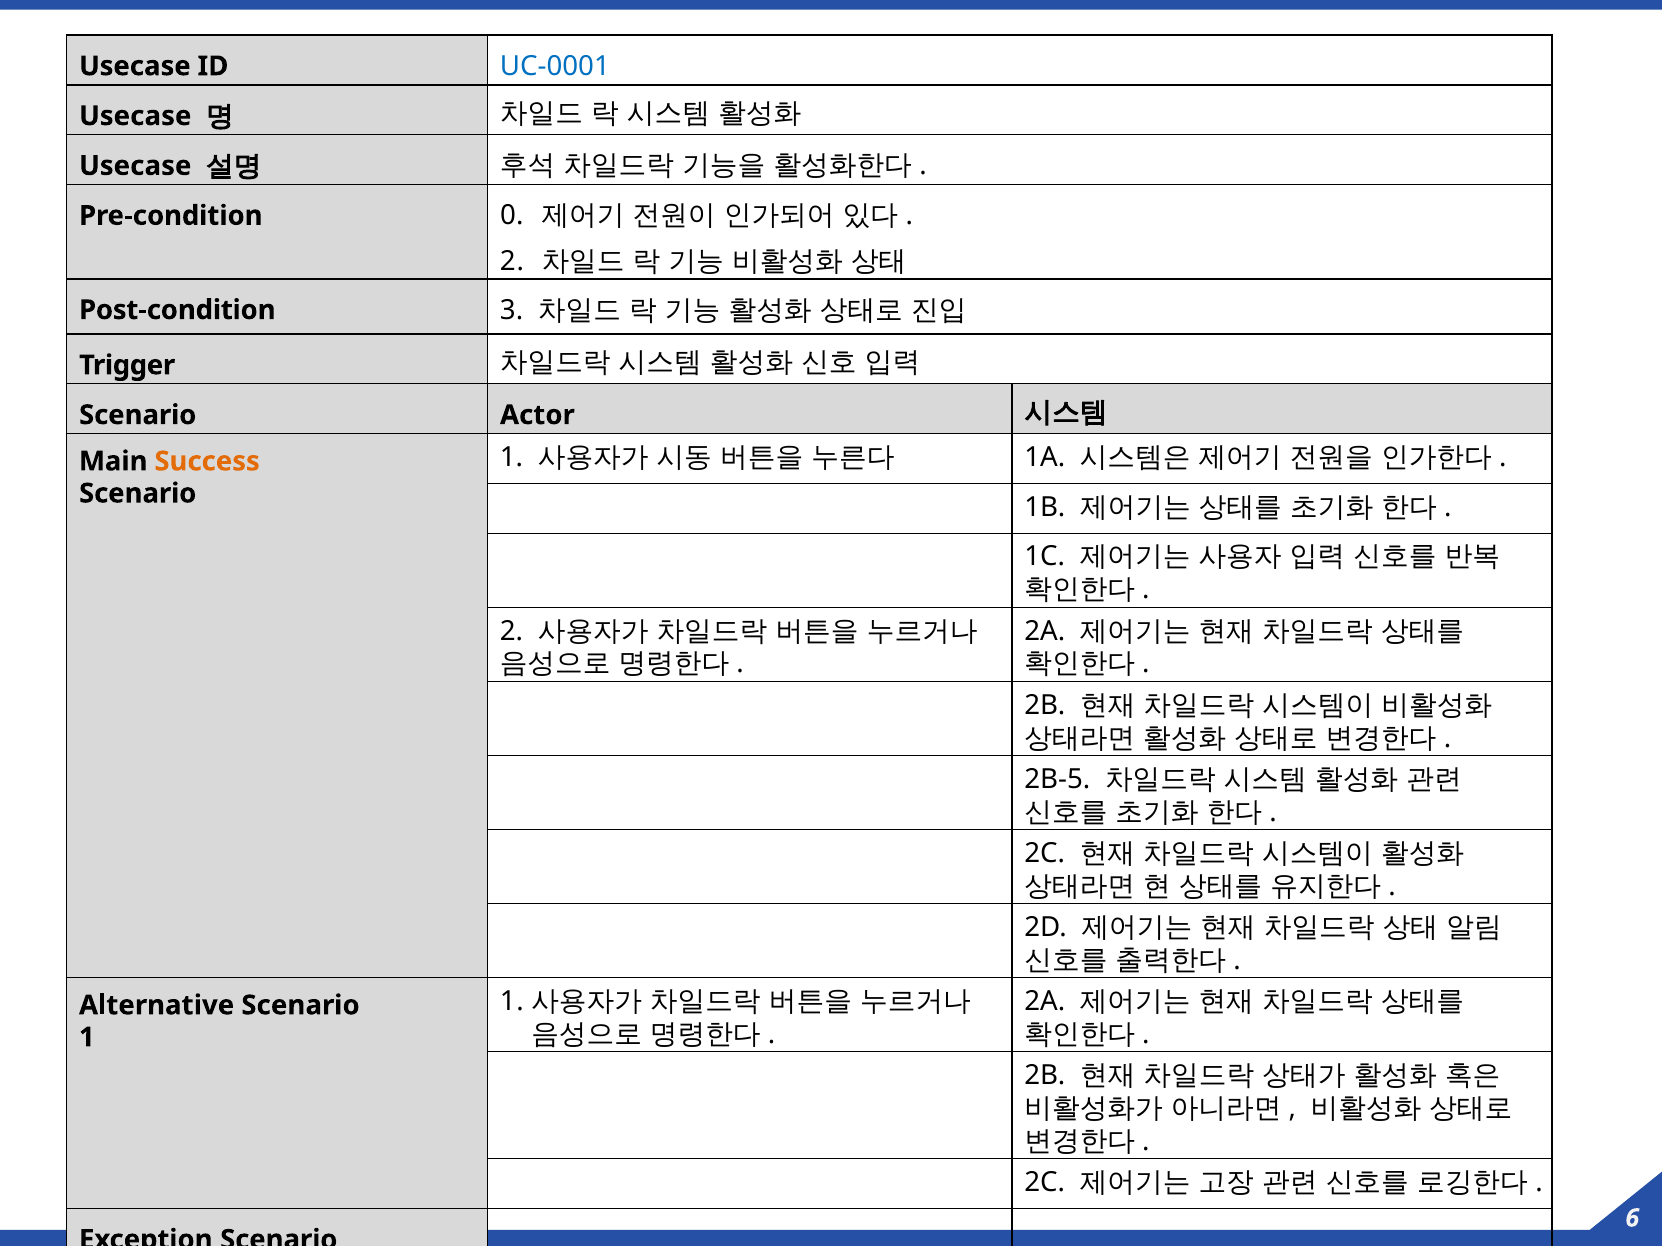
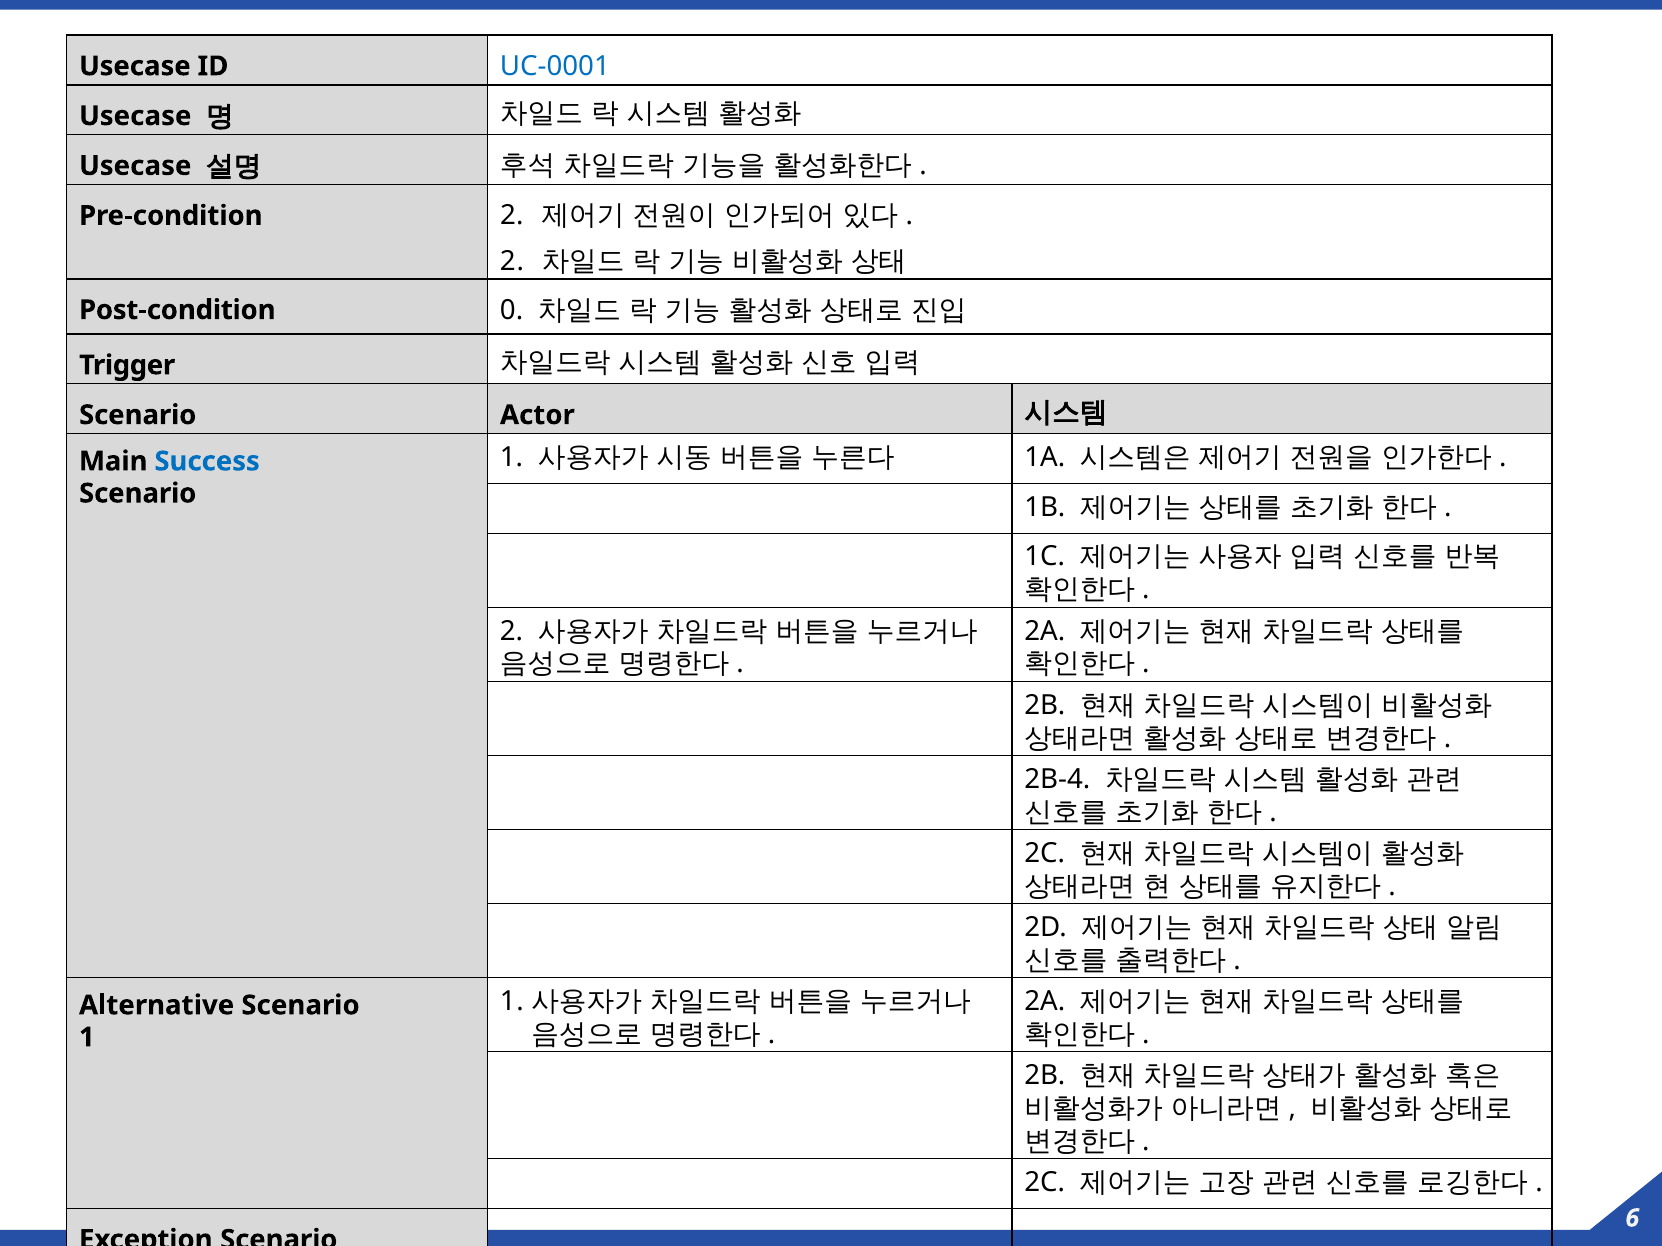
Pre-condition 0: 0 -> 2
3: 3 -> 0
Success colour: orange -> blue
2B-5: 2B-5 -> 2B-4
